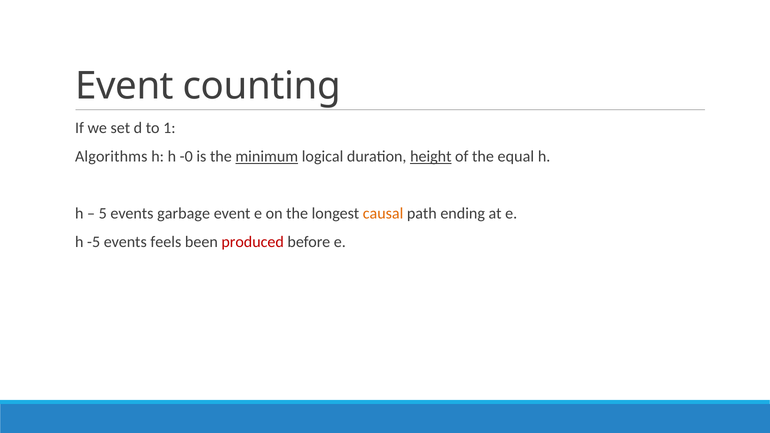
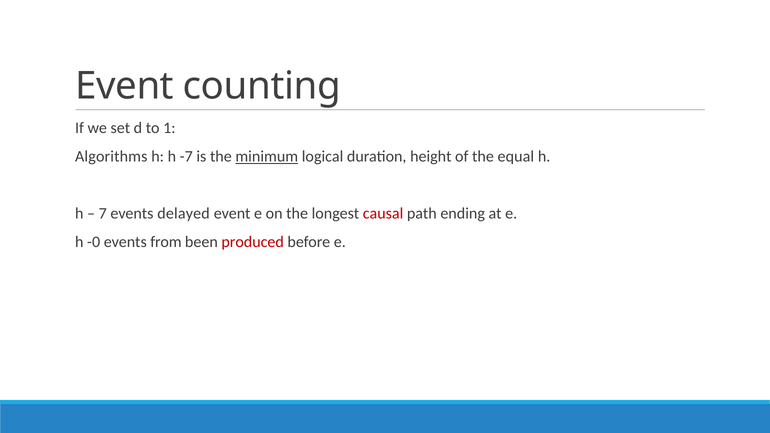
-0: -0 -> -7
height underline: present -> none
5: 5 -> 7
garbage: garbage -> delayed
causal colour: orange -> red
-5: -5 -> -0
feels: feels -> from
